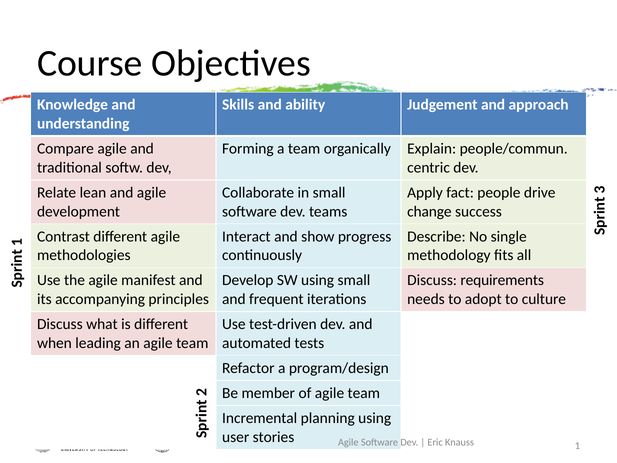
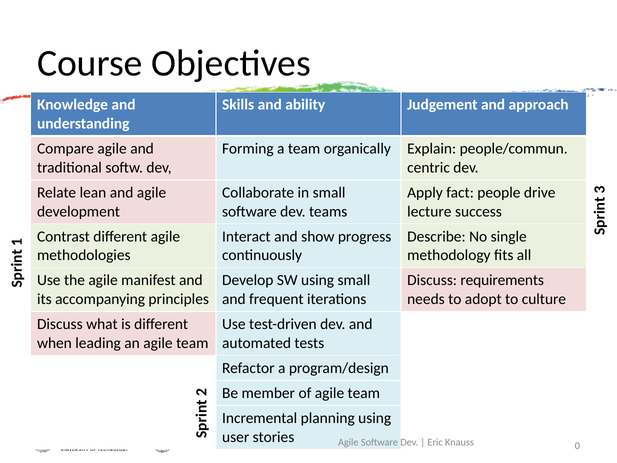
change: change -> lecture
Knauss 1: 1 -> 0
